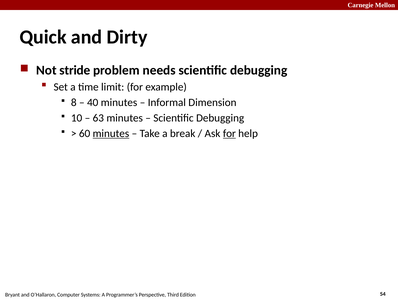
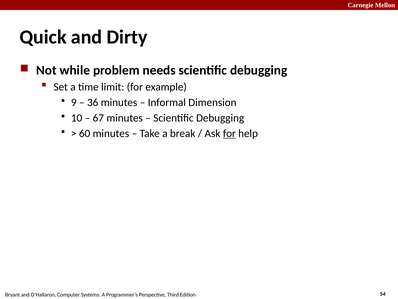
stride: stride -> while
8: 8 -> 9
40: 40 -> 36
63: 63 -> 67
minutes at (111, 133) underline: present -> none
